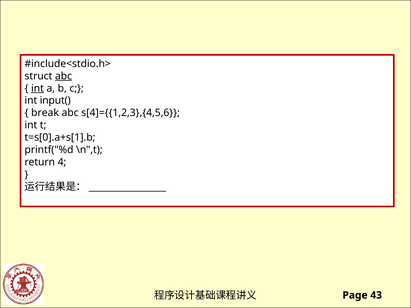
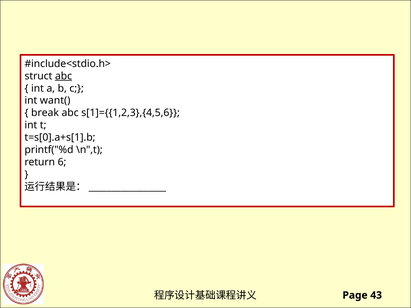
int at (37, 88) underline: present -> none
input(: input( -> want(
s[4]={{1,2,3},{4,5,6: s[4]={{1,2,3},{4,5,6 -> s[1]={{1,2,3},{4,5,6
4: 4 -> 6
